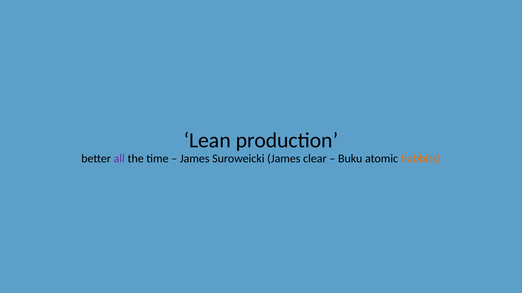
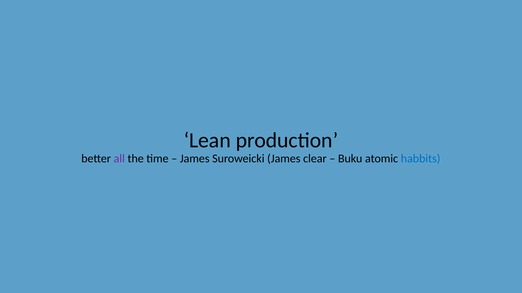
habbits colour: orange -> blue
